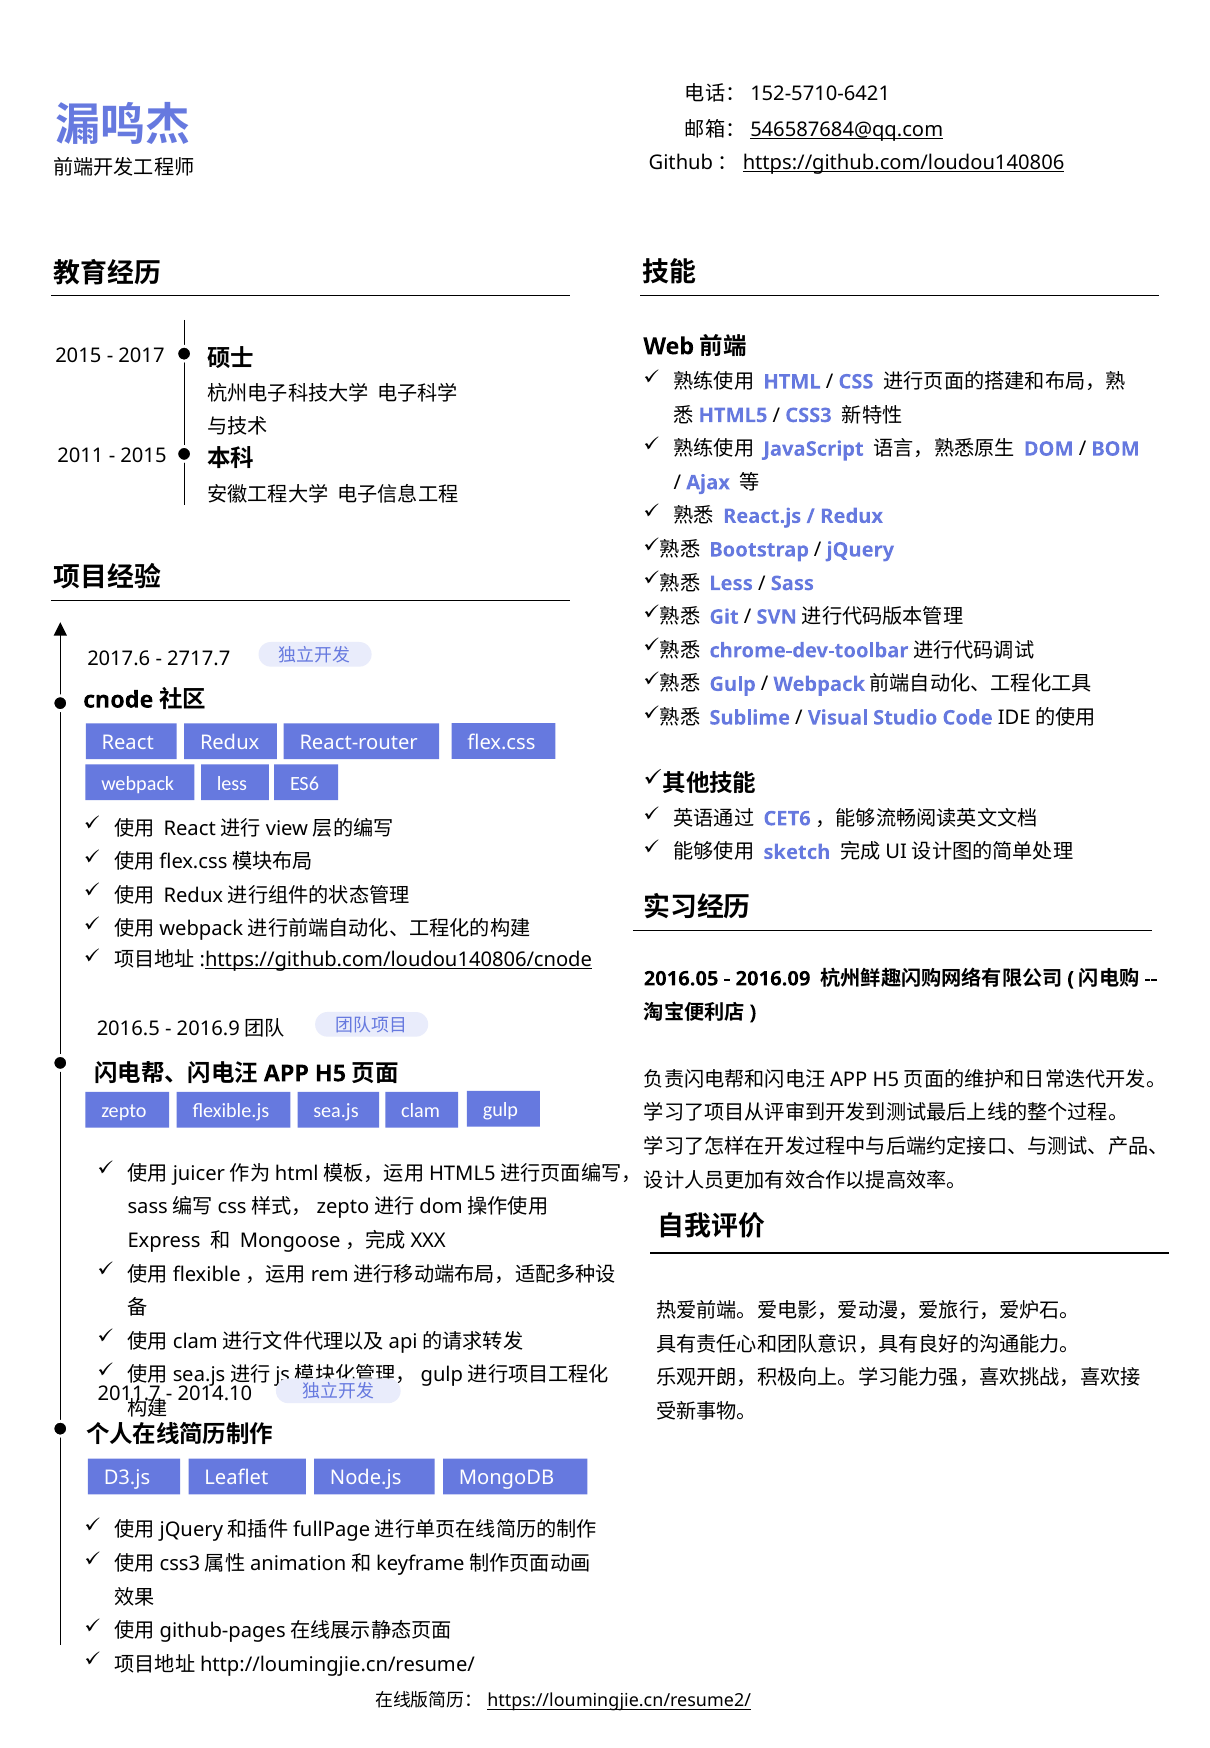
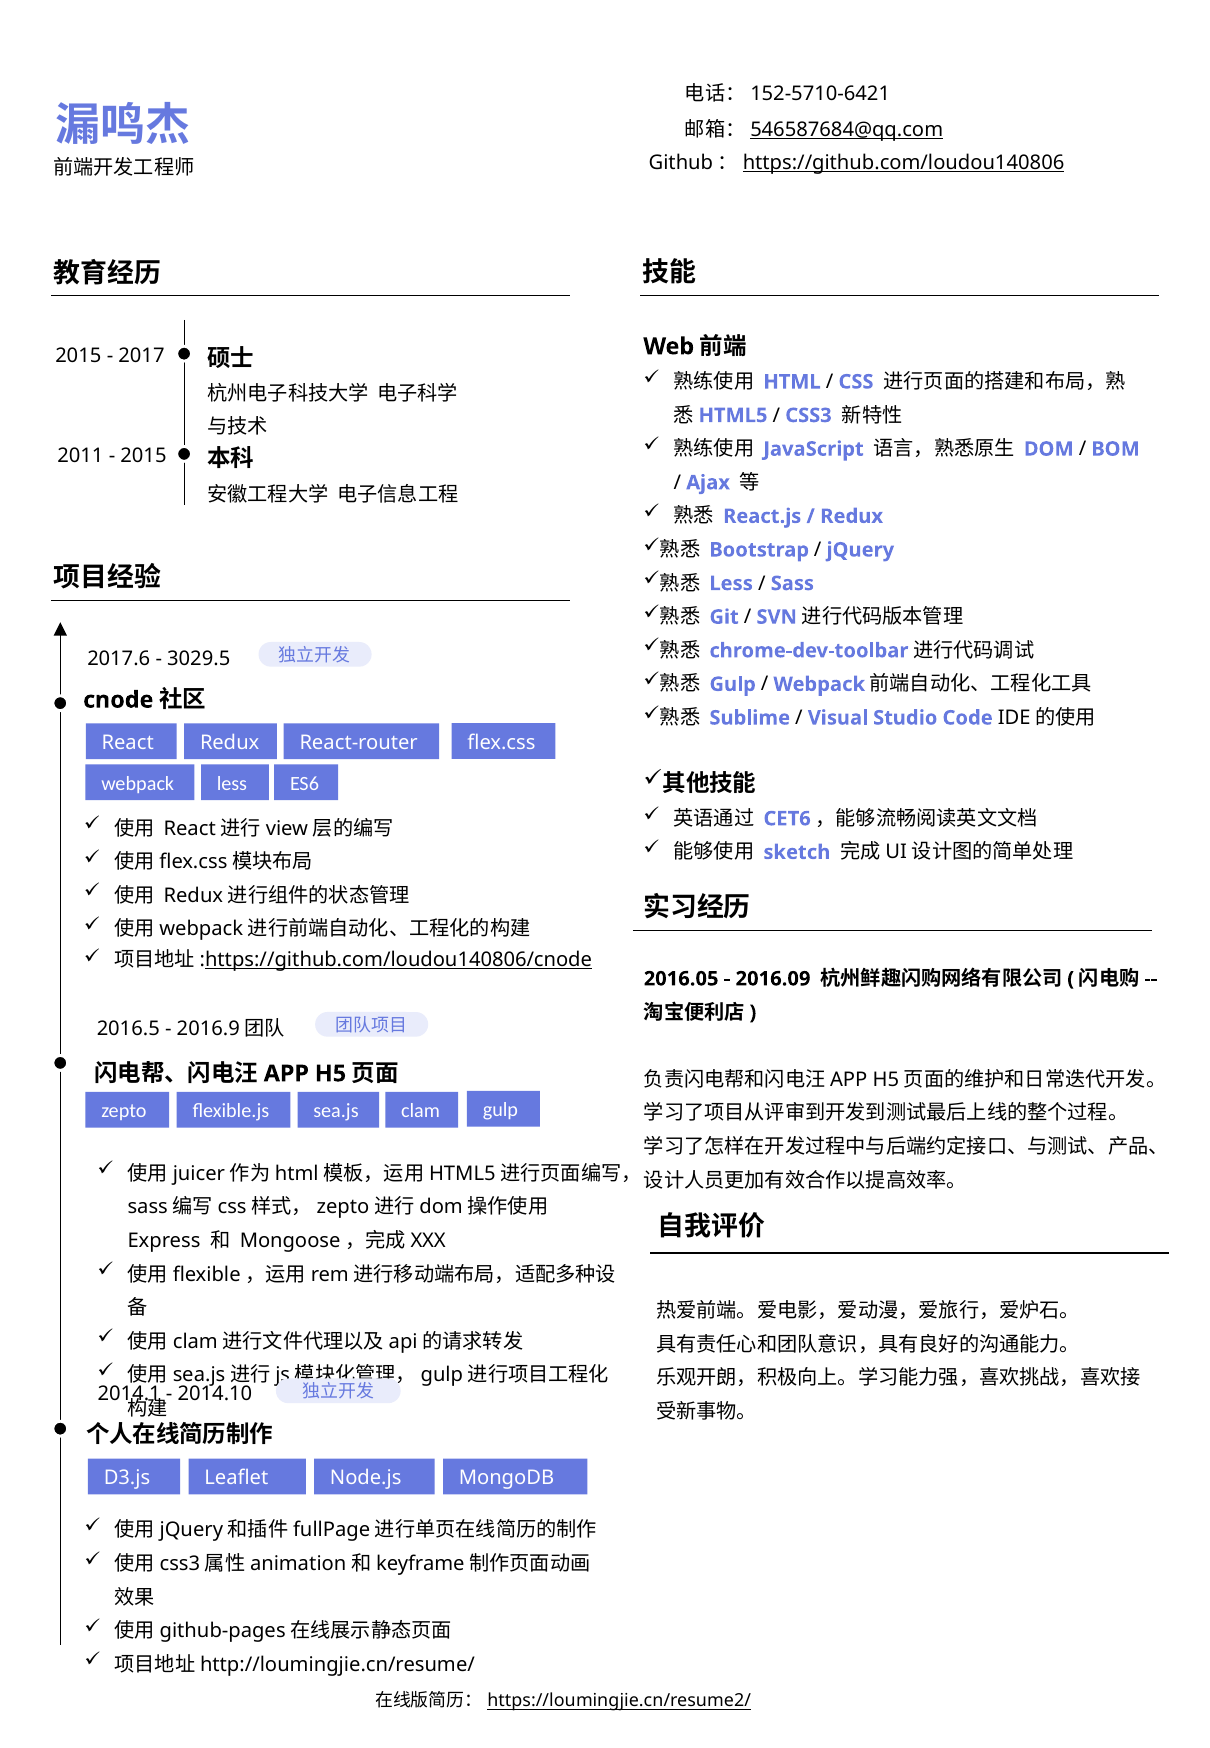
2717.7: 2717.7 -> 3029.5
2011.7: 2011.7 -> 2014.1
